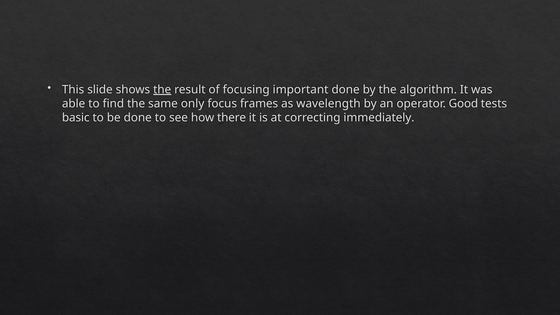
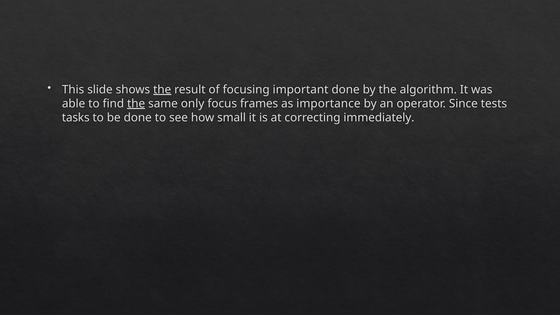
the at (136, 103) underline: none -> present
wavelength: wavelength -> importance
Good: Good -> Since
basic: basic -> tasks
there: there -> small
